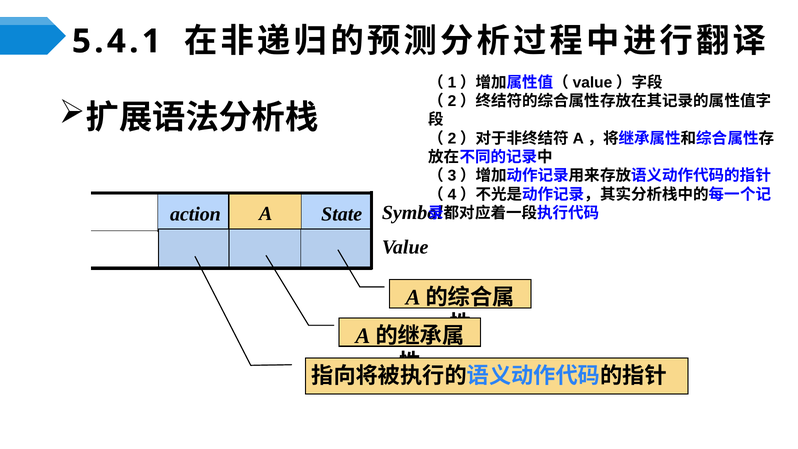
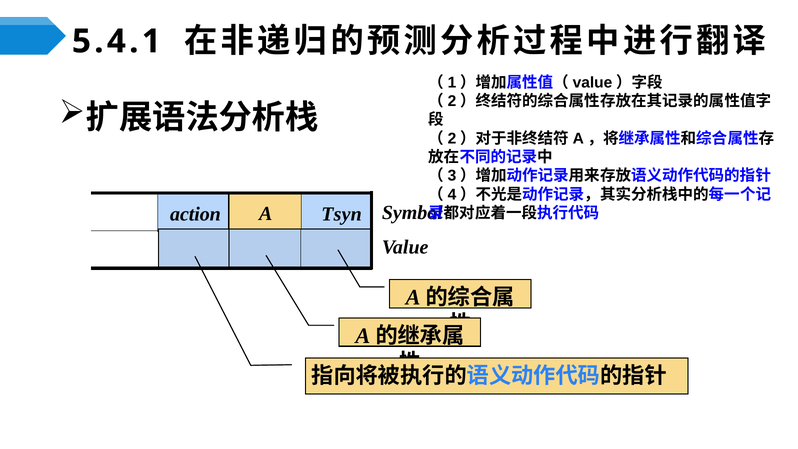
State: State -> Tsyn
